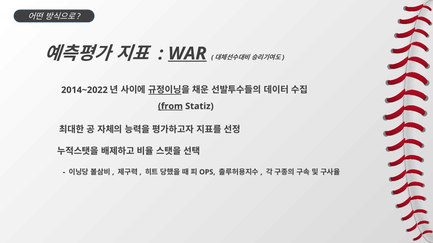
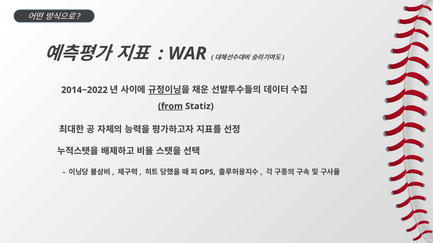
WAR underline: present -> none
